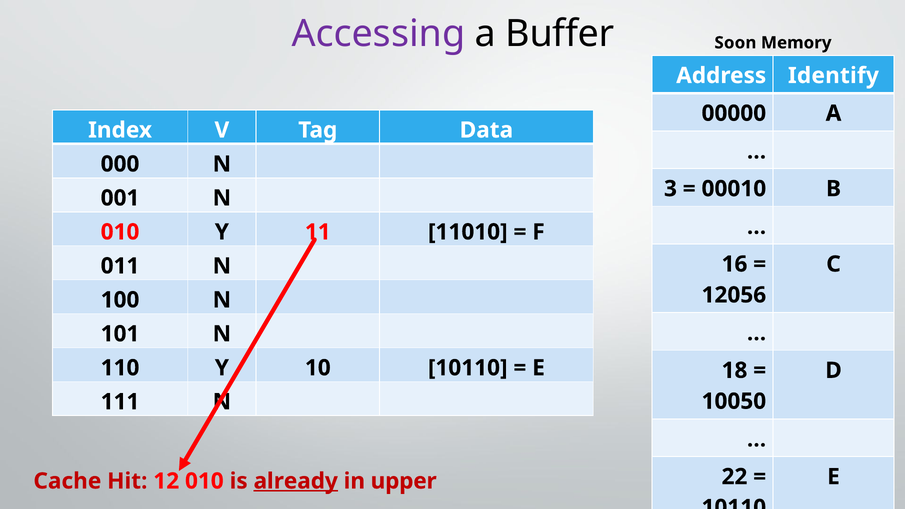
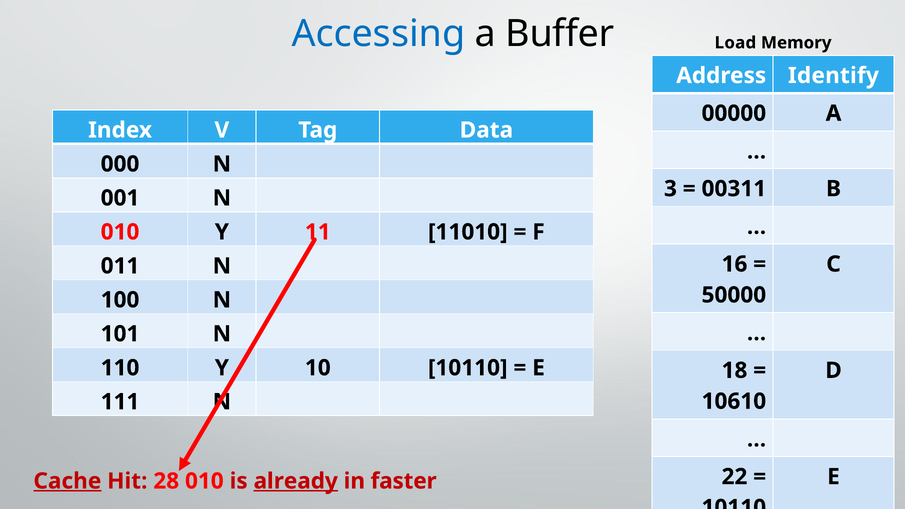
Accessing colour: purple -> blue
Soon: Soon -> Load
00010: 00010 -> 00311
12056: 12056 -> 50000
10050: 10050 -> 10610
Cache underline: none -> present
12: 12 -> 28
upper: upper -> faster
